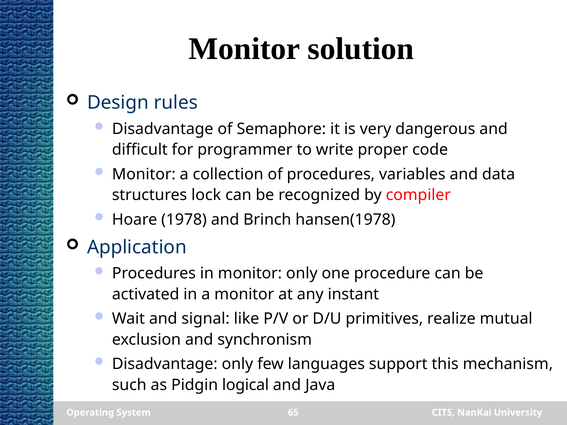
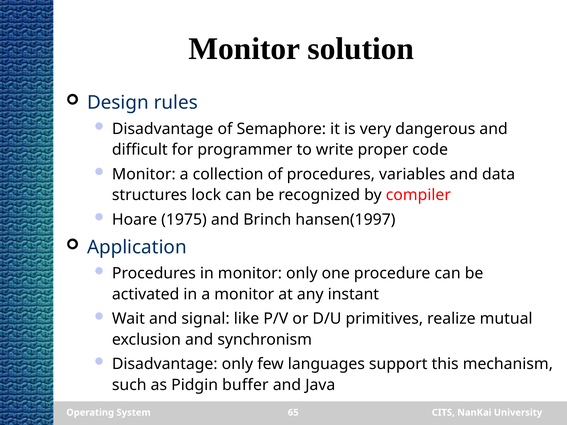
1978: 1978 -> 1975
hansen(1978: hansen(1978 -> hansen(1997
logical: logical -> buffer
